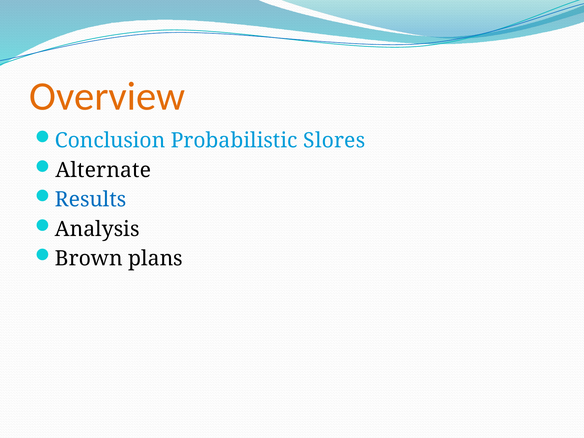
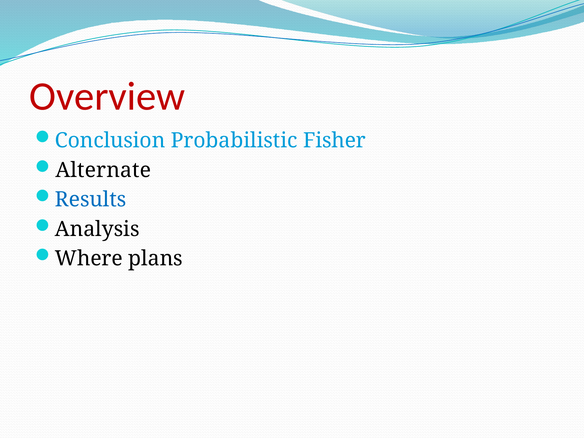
Overview colour: orange -> red
Slores: Slores -> Fisher
Brown: Brown -> Where
